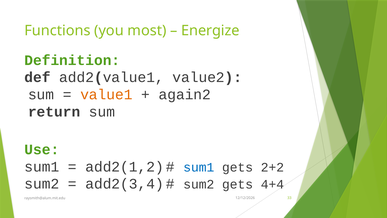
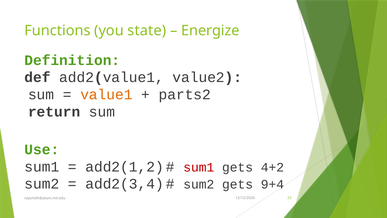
most: most -> state
again2: again2 -> parts2
sum1 at (199, 167) colour: blue -> red
2+2: 2+2 -> 4+2
4+4: 4+4 -> 9+4
